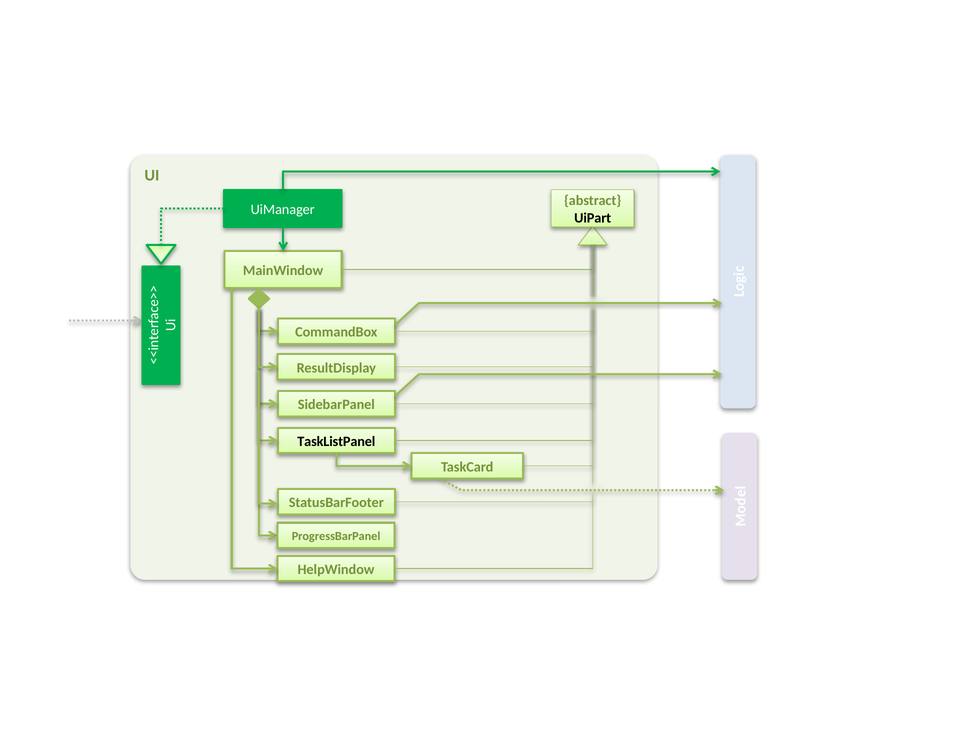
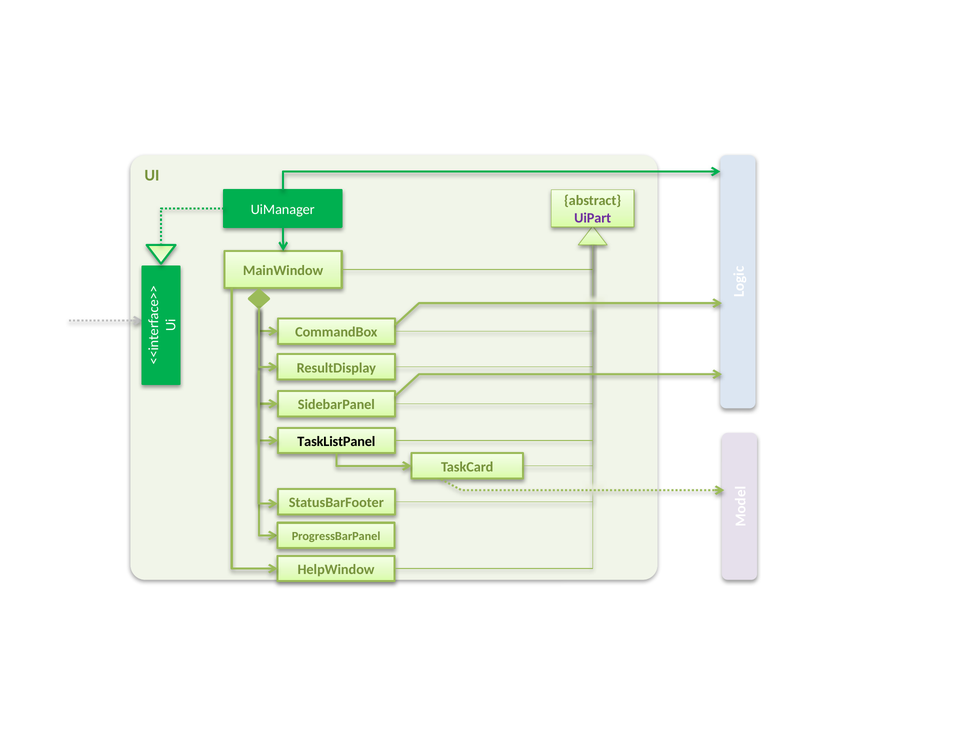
UiPart colour: black -> purple
